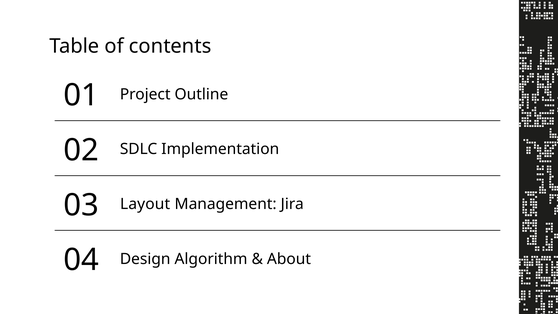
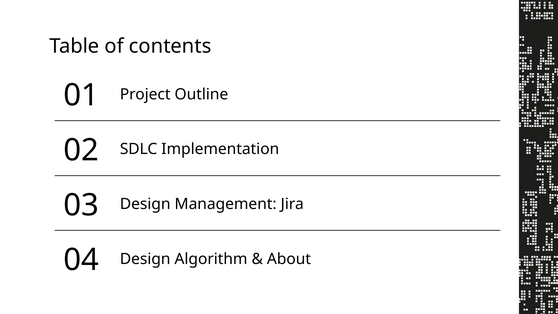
Layout at (145, 204): Layout -> Design
